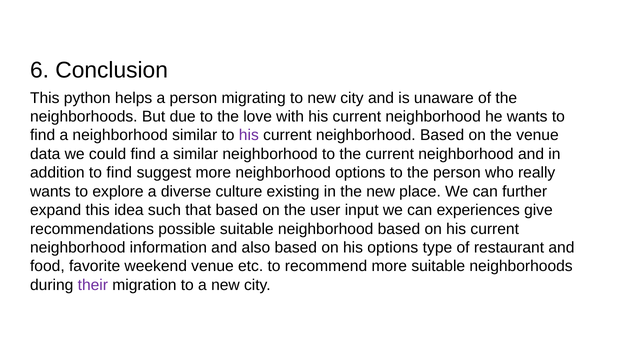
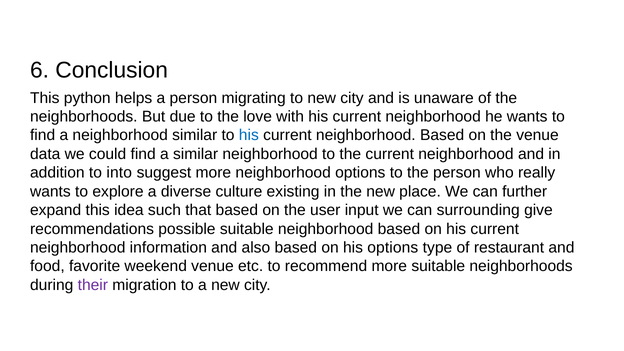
his at (249, 135) colour: purple -> blue
addition to find: find -> into
experiences: experiences -> surrounding
